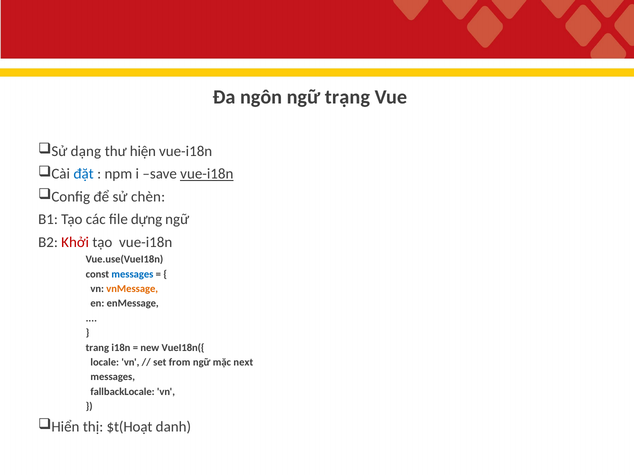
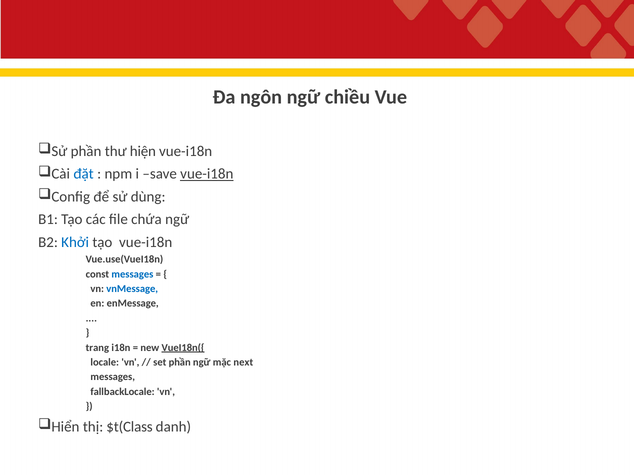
trạng: trạng -> chiều
dạng at (86, 151): dạng -> phần
chèn: chèn -> dùng
dựng: dựng -> chứa
Khởi colour: red -> blue
vnMessage colour: orange -> blue
VueI18n({ underline: none -> present
set from: from -> phần
$t(Hoạt: $t(Hoạt -> $t(Class
